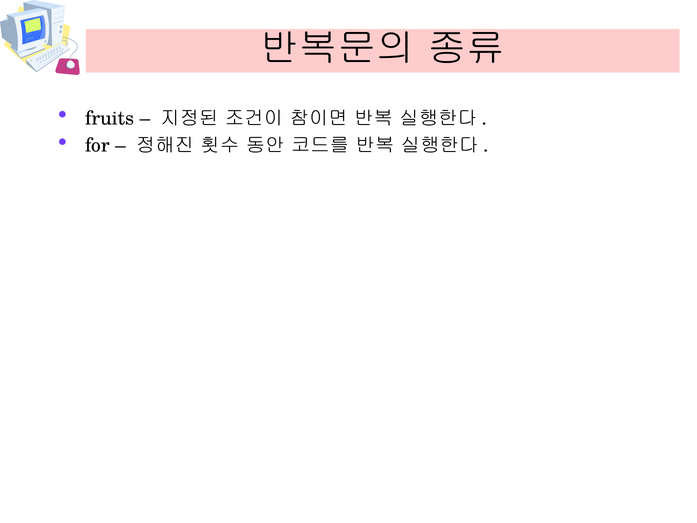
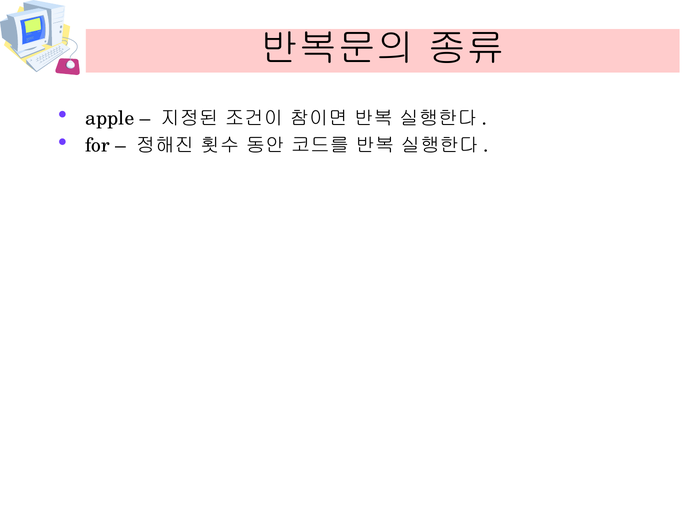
fruits: fruits -> apple
